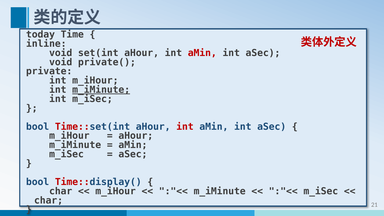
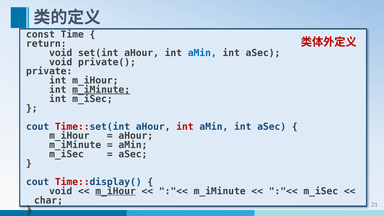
today: today -> const
inline: inline -> return
aMin at (202, 53) colour: red -> blue
bool at (38, 127): bool -> cout
bool at (38, 182): bool -> cout
char at (61, 191): char -> void
m_iHour at (116, 191) underline: none -> present
